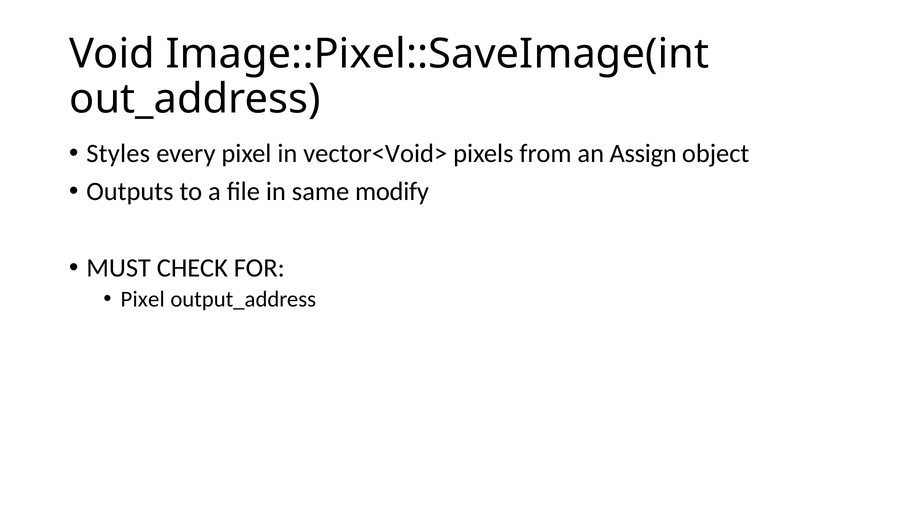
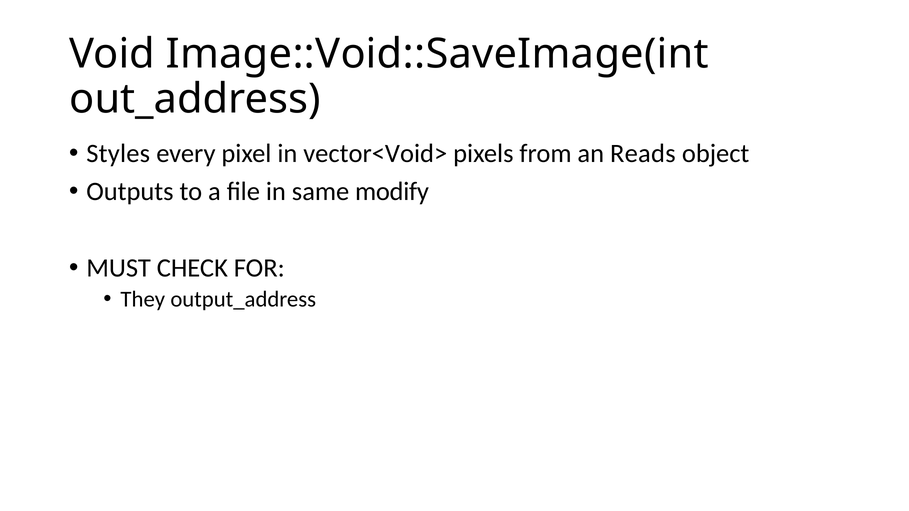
Image::Pixel::SaveImage(int: Image::Pixel::SaveImage(int -> Image::Void::SaveImage(int
Assign: Assign -> Reads
Pixel at (143, 299): Pixel -> They
